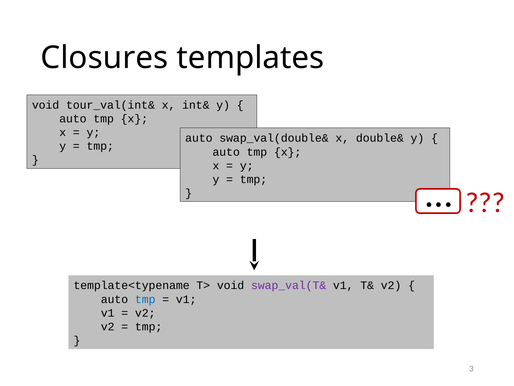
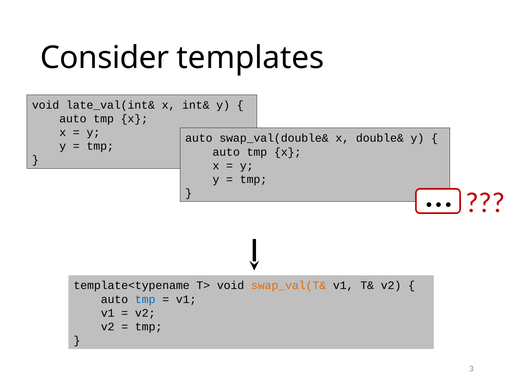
Closures: Closures -> Consider
tour_val(int&: tour_val(int& -> late_val(int&
swap_val(T& colour: purple -> orange
